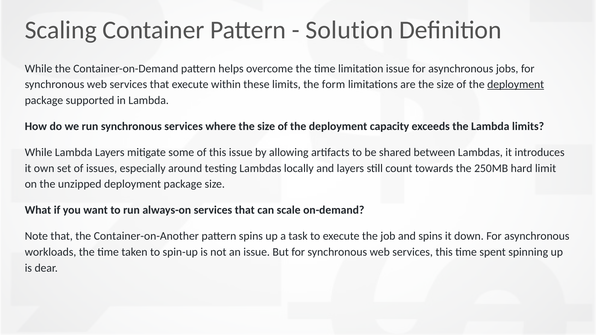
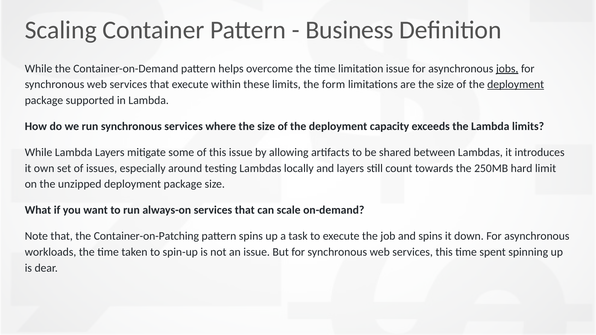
Solution: Solution -> Business
jobs underline: none -> present
Container-on-Another: Container-on-Another -> Container-on-Patching
